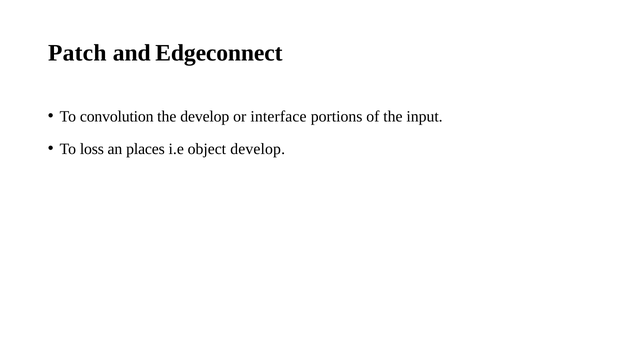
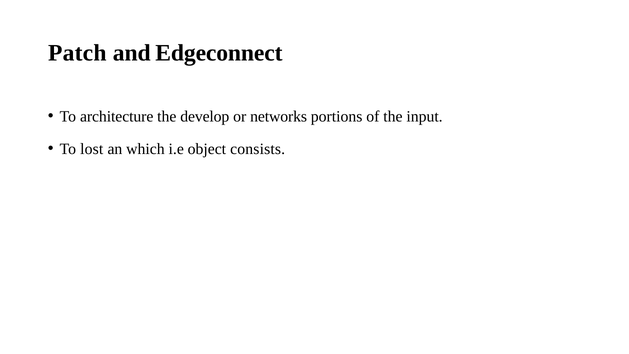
convolution: convolution -> architecture
interface: interface -> networks
loss: loss -> lost
places: places -> which
object develop: develop -> consists
